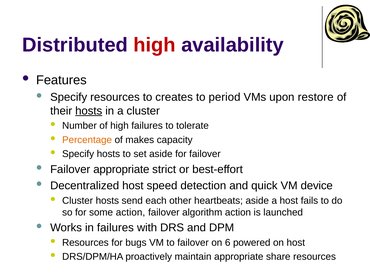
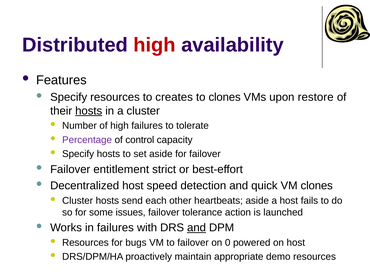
to period: period -> clones
Percentage colour: orange -> purple
makes: makes -> control
Failover appropriate: appropriate -> entitlement
VM device: device -> clones
some action: action -> issues
algorithm: algorithm -> tolerance
and at (197, 227) underline: none -> present
6: 6 -> 0
share: share -> demo
